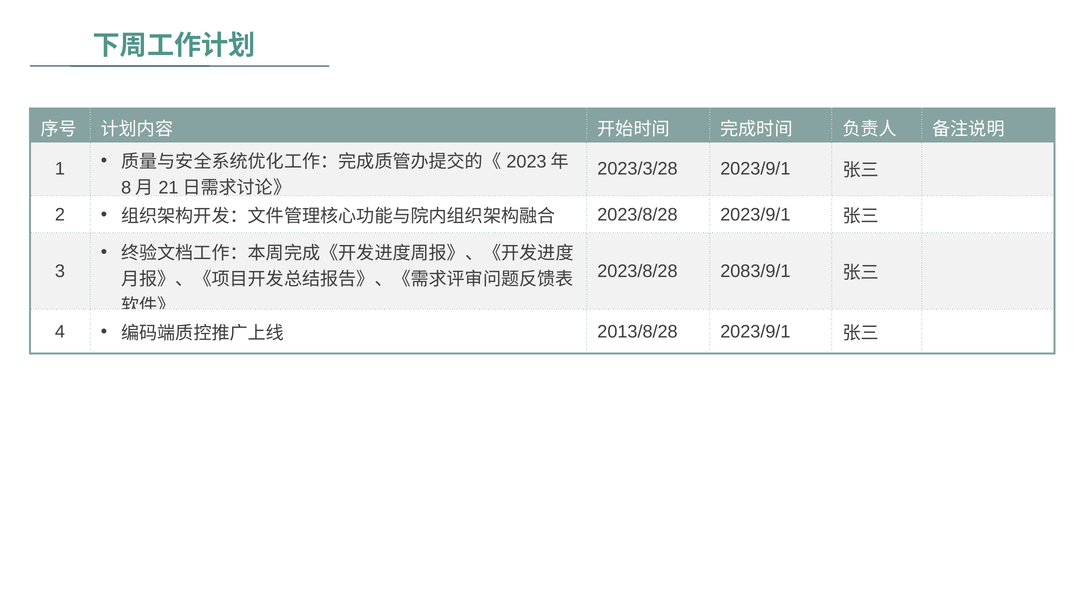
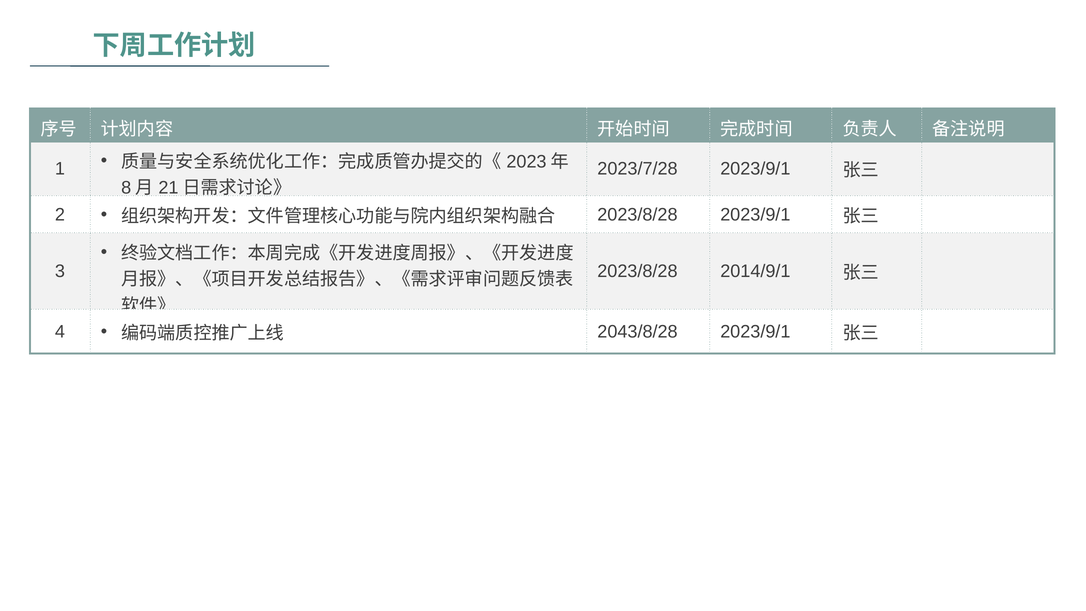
2023/3/28: 2023/3/28 -> 2023/7/28
2083/9/1: 2083/9/1 -> 2014/9/1
2013/8/28: 2013/8/28 -> 2043/8/28
